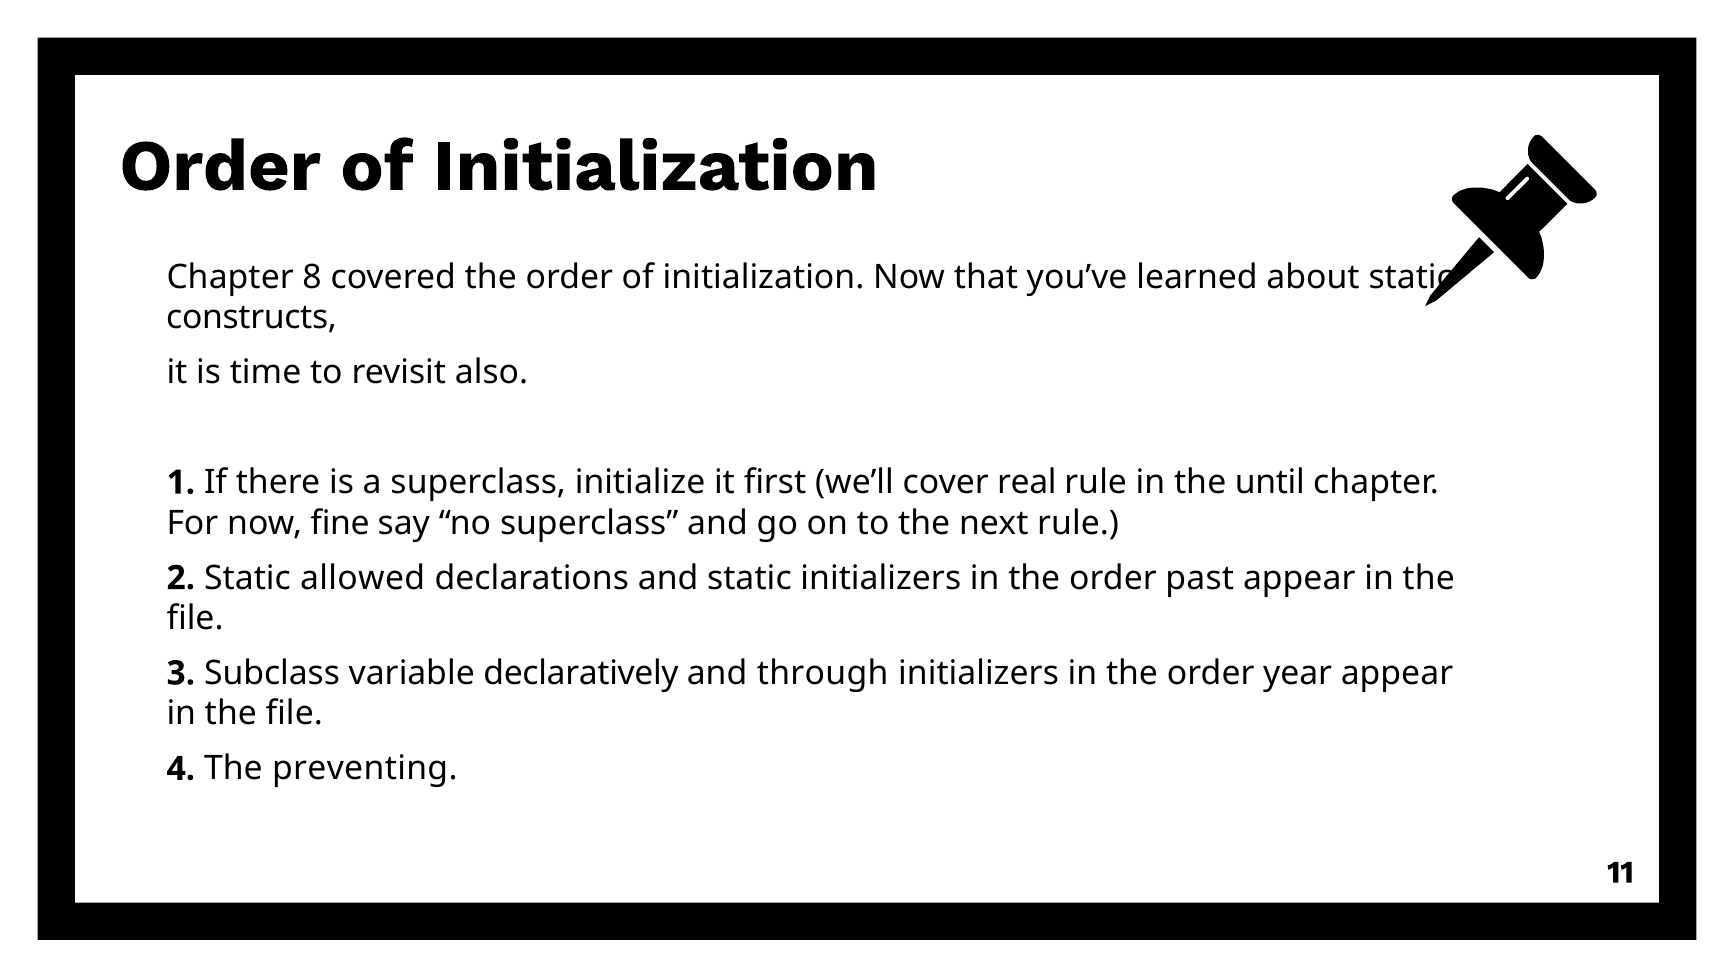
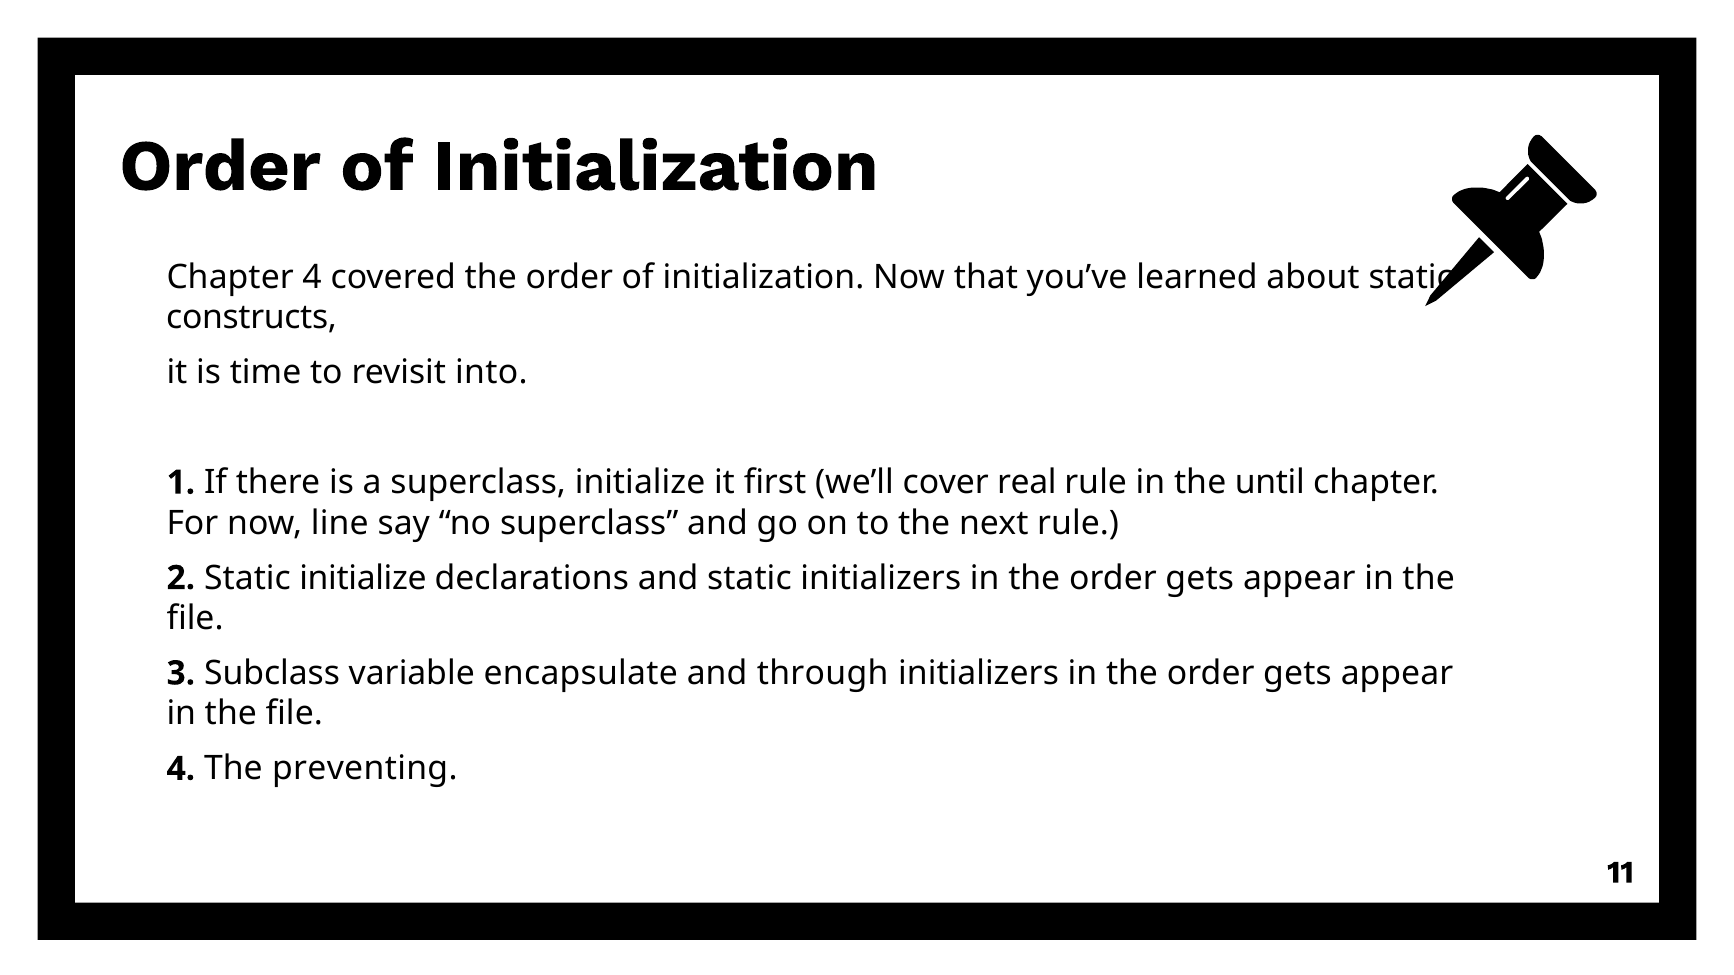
Chapter 8: 8 -> 4
also: also -> into
fine: fine -> line
Static allowed: allowed -> initialize
past at (1200, 578): past -> gets
declaratively: declaratively -> encapsulate
year at (1298, 674): year -> gets
